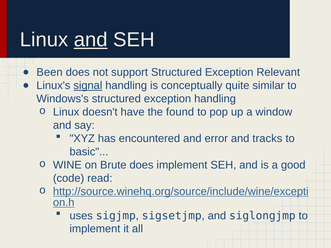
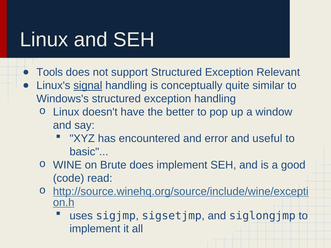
and at (91, 40) underline: present -> none
Been: Been -> Tools
found: found -> better
tracks: tracks -> useful
